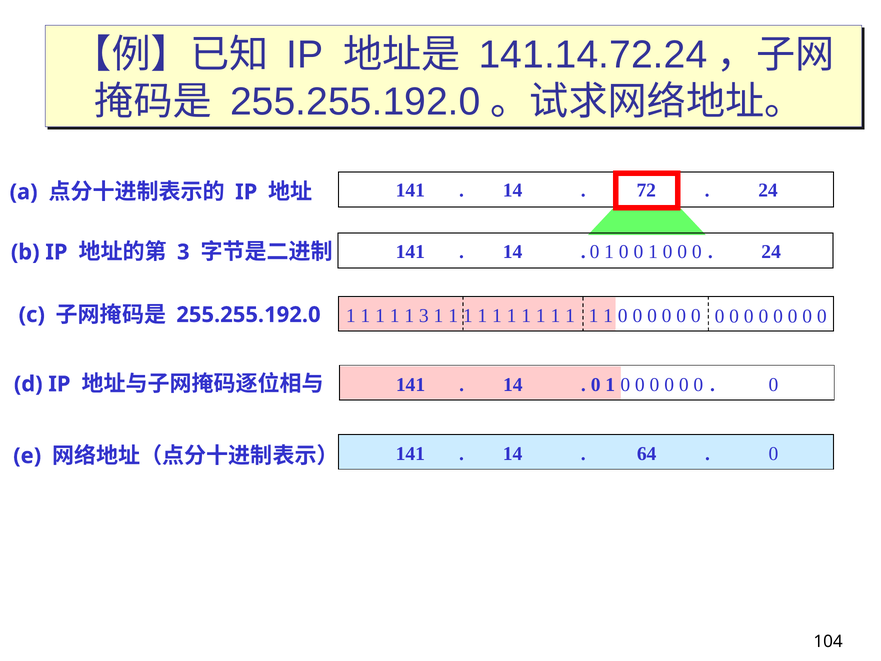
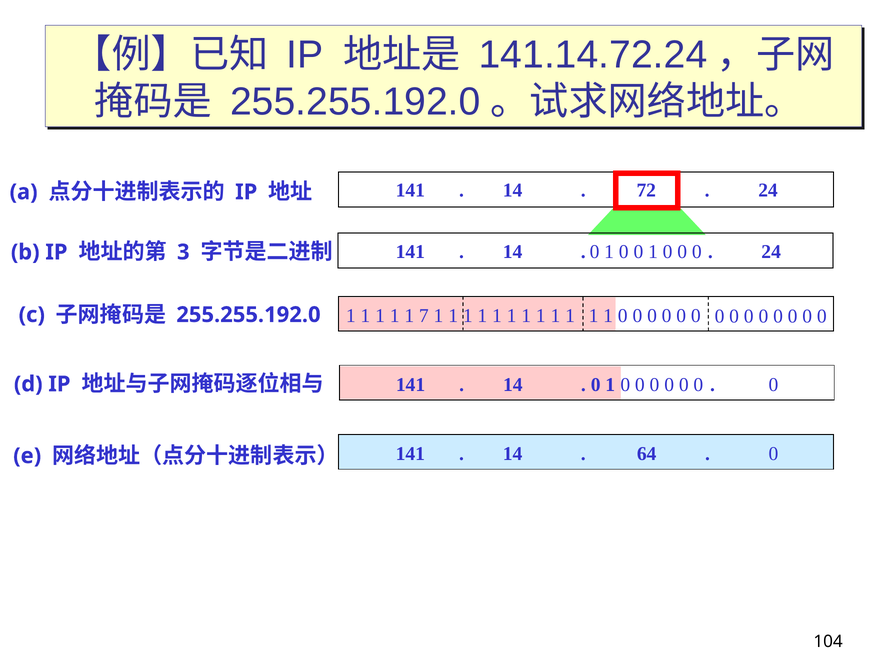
1 3: 3 -> 7
